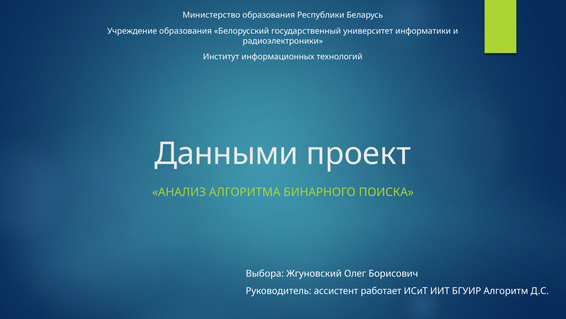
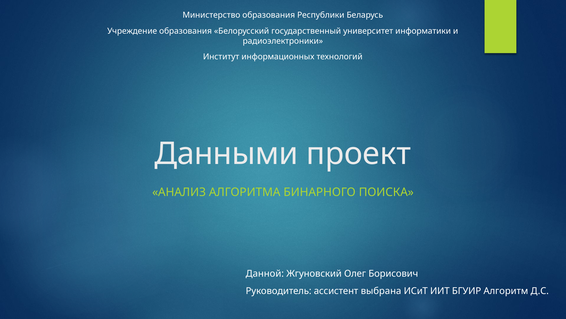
Выбора: Выбора -> Данной
работает: работает -> выбрана
